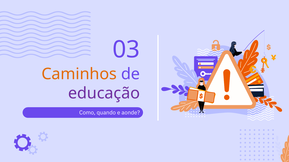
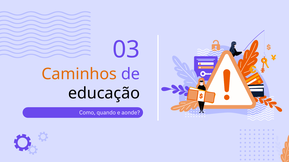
educação colour: purple -> black
